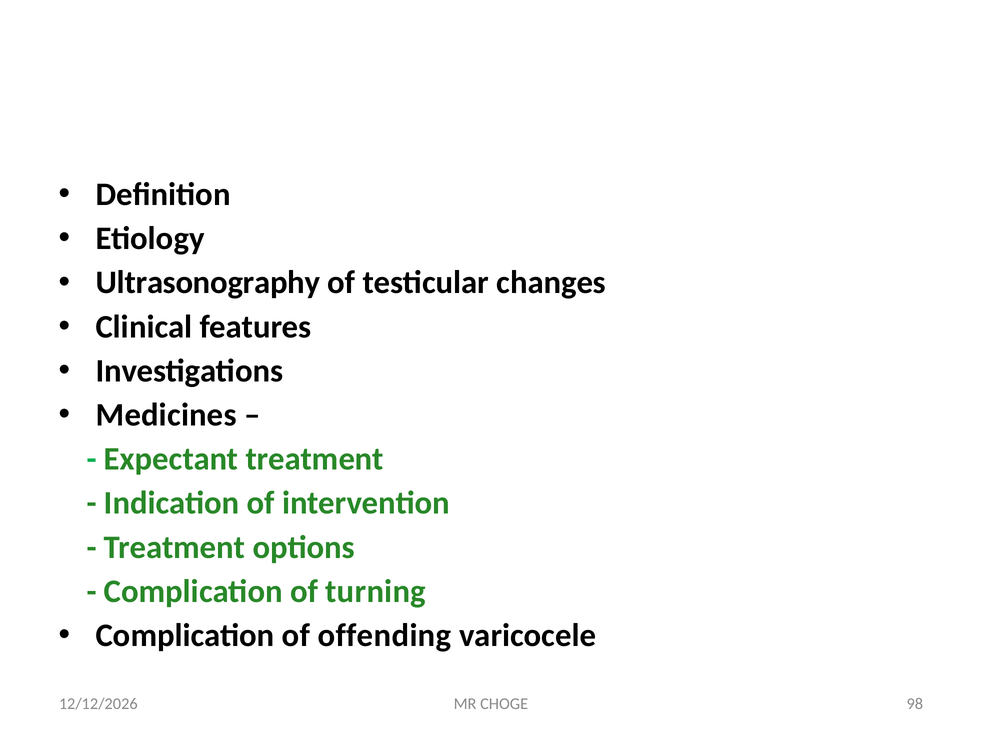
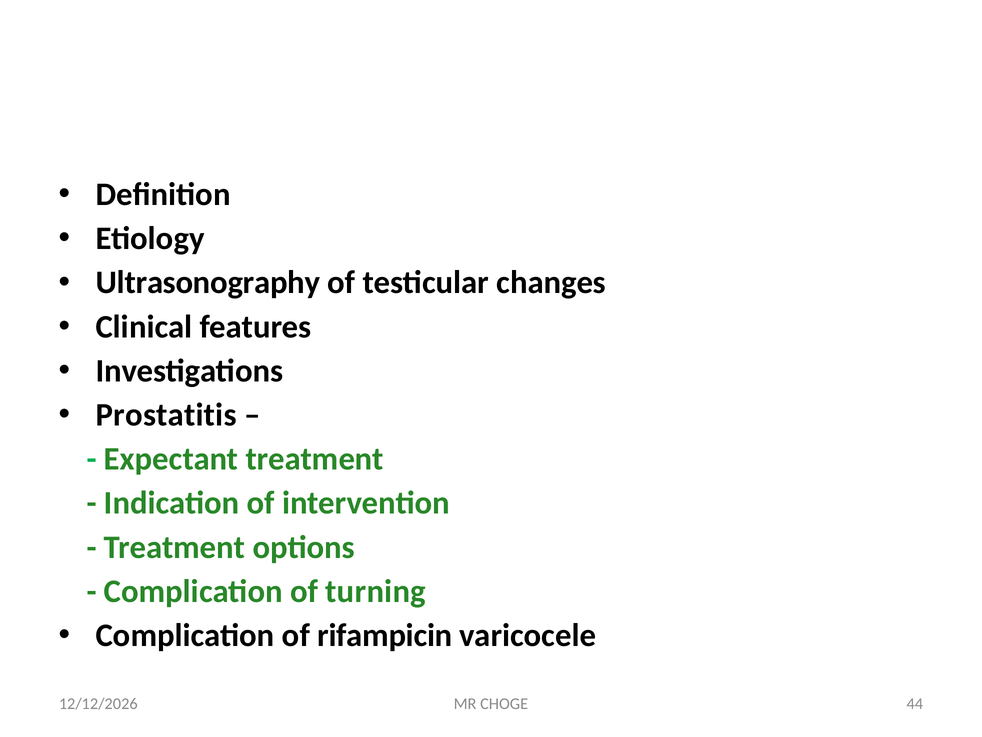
Medicines: Medicines -> Prostatitis
offending: offending -> rifampicin
98: 98 -> 44
